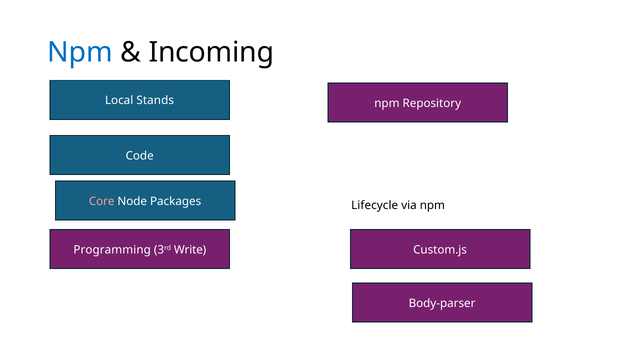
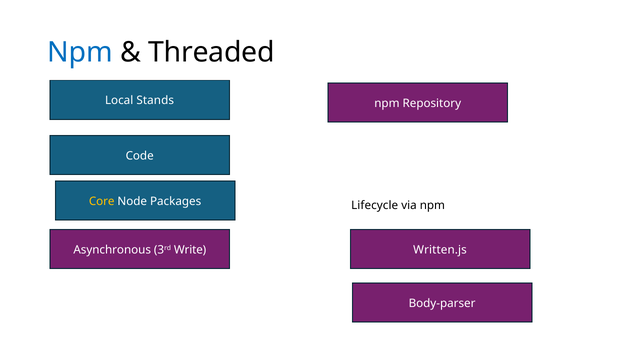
Incoming: Incoming -> Threaded
Core colour: pink -> yellow
Programming: Programming -> Asynchronous
Custom.js: Custom.js -> Written.js
